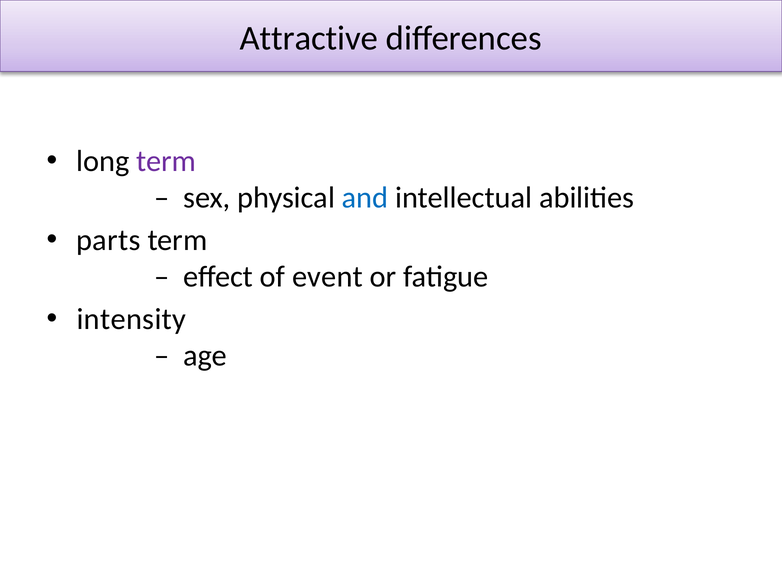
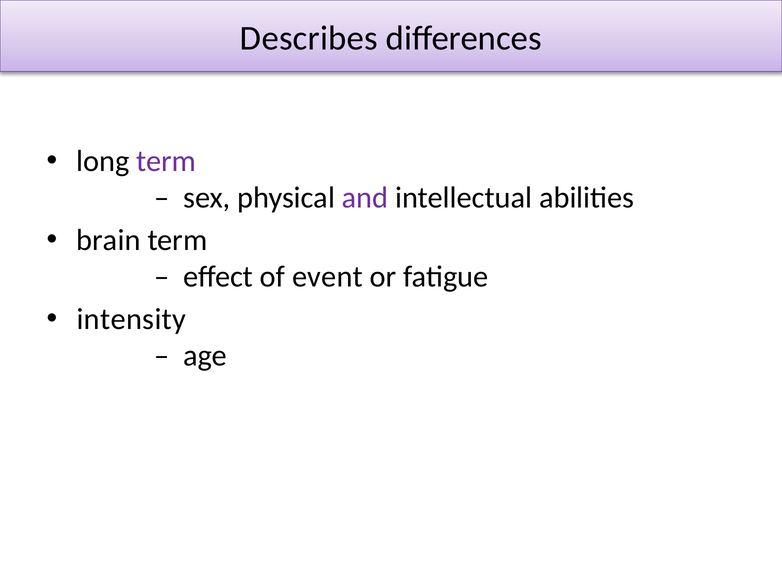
Attractive: Attractive -> Describes
and colour: blue -> purple
parts: parts -> brain
